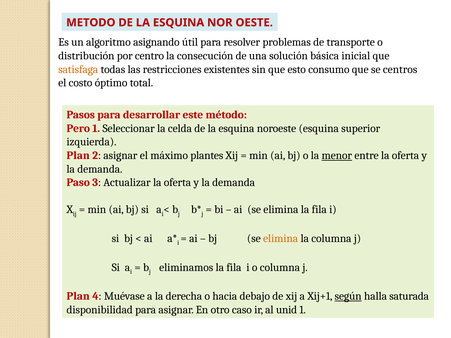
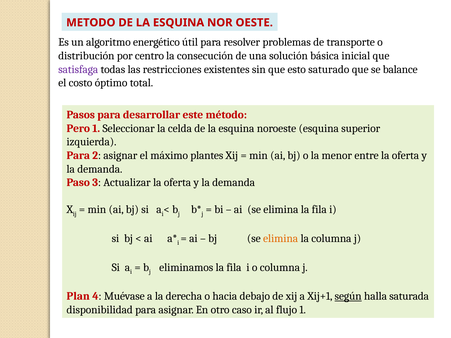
asignando: asignando -> energético
satisfaga colour: orange -> purple
consumo: consumo -> saturado
centros: centros -> balance
Plan at (78, 156): Plan -> Para
menor underline: present -> none
unid: unid -> flujo
